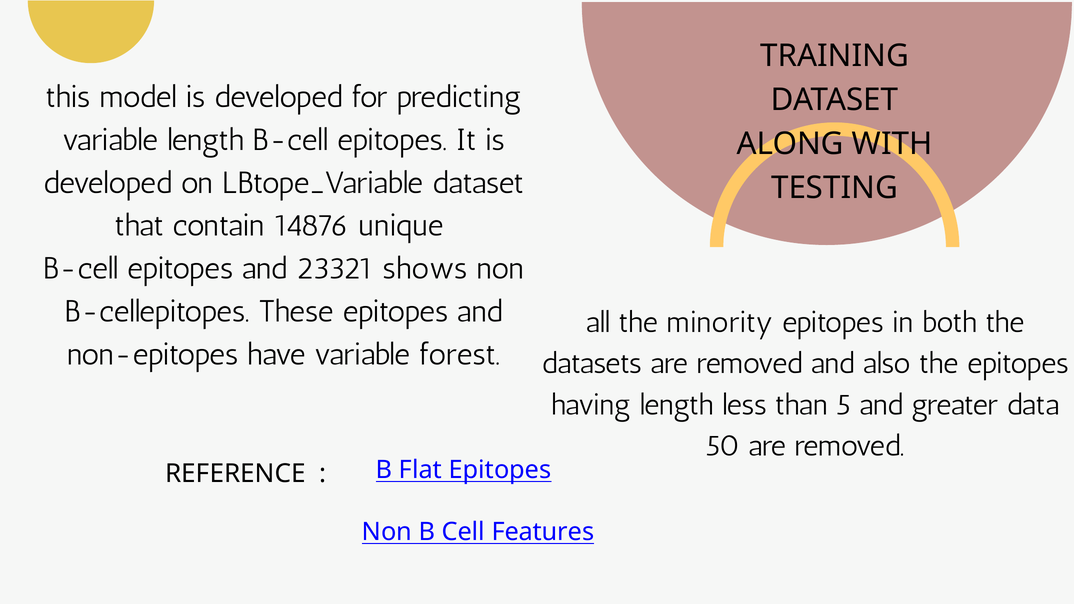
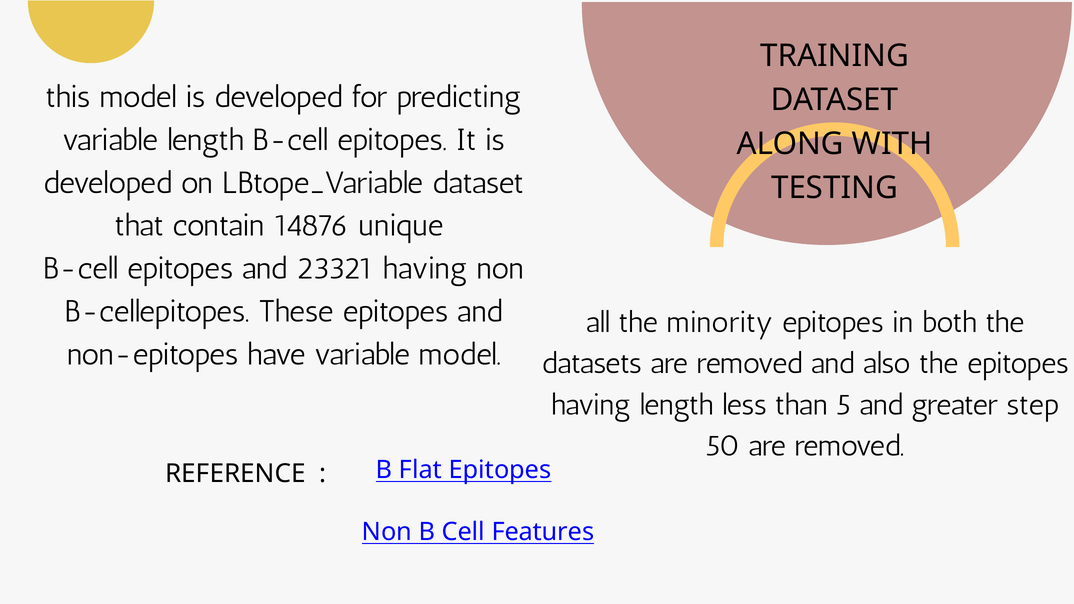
23321 shows: shows -> having
variable forest: forest -> model
data: data -> step
